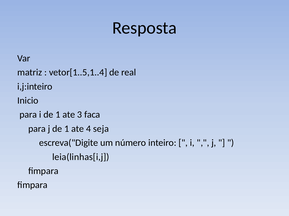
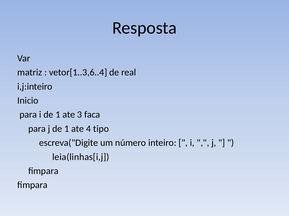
vetor[1..5,1..4: vetor[1..5,1..4 -> vetor[1..3,6..4
seja: seja -> tipo
